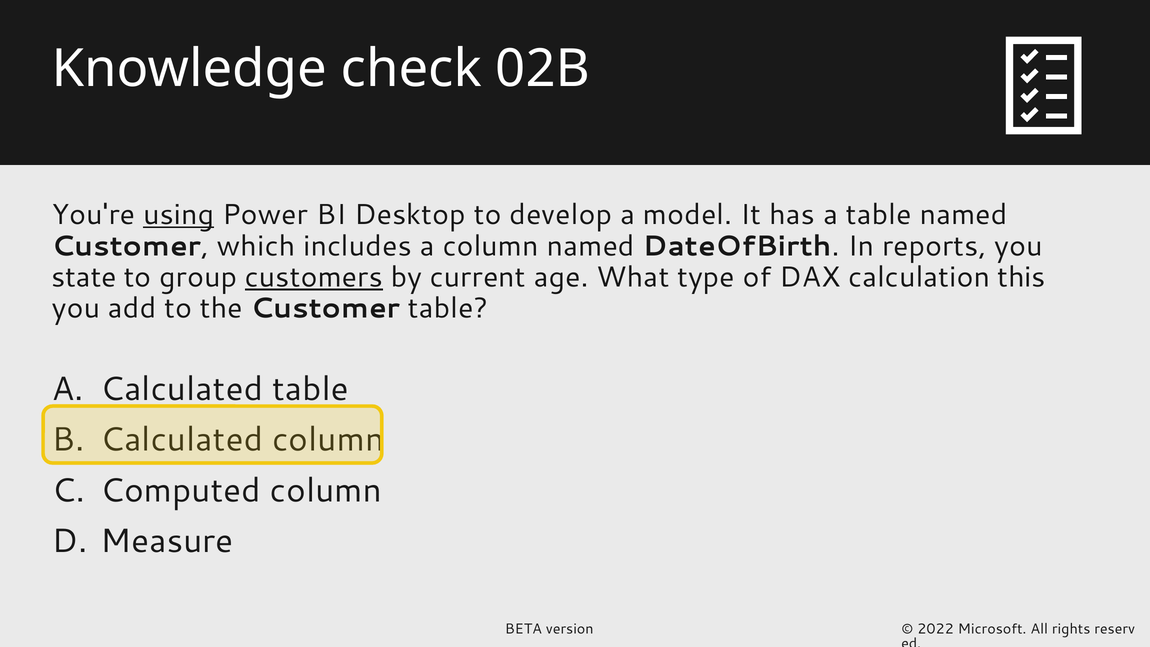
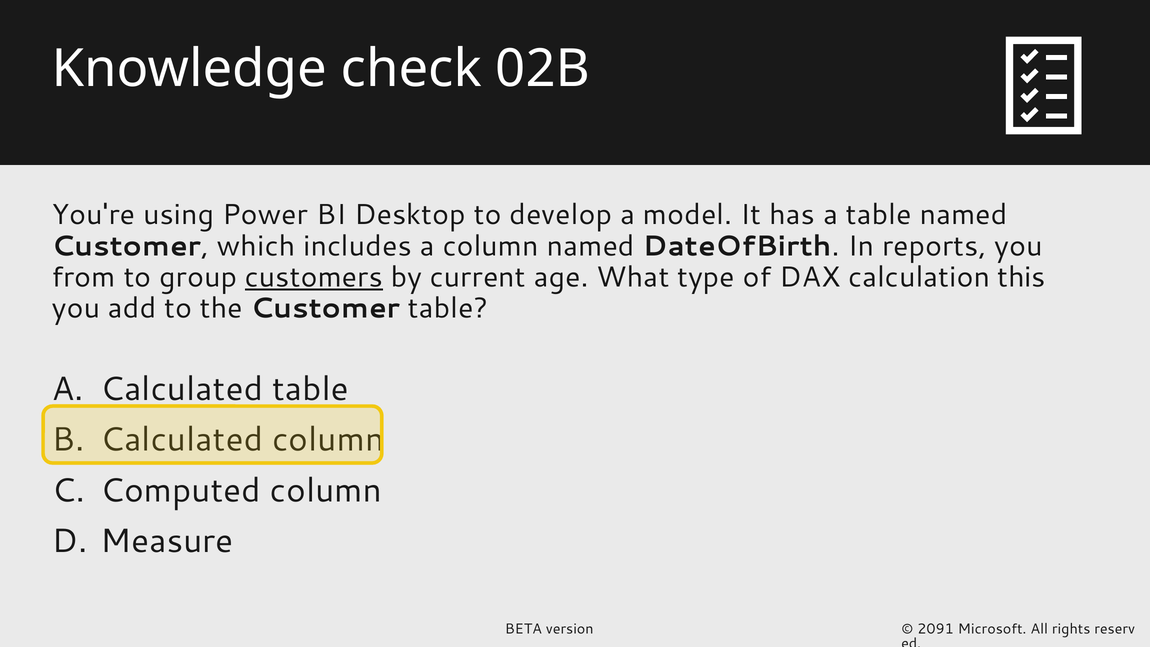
using underline: present -> none
state: state -> from
2022: 2022 -> 2091
